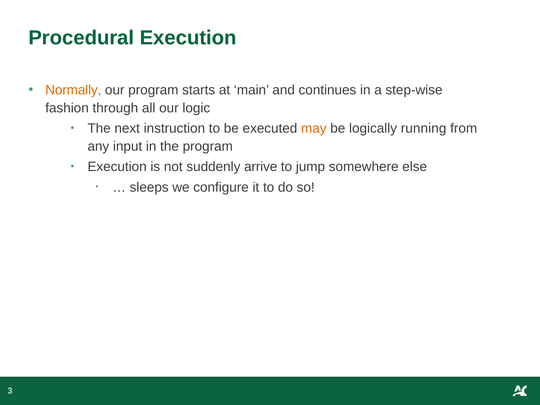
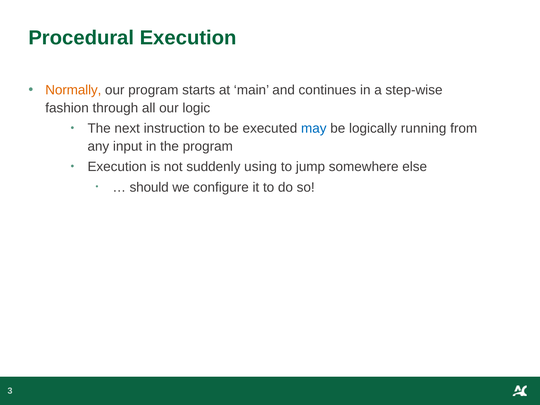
may colour: orange -> blue
arrive: arrive -> using
sleeps: sleeps -> should
